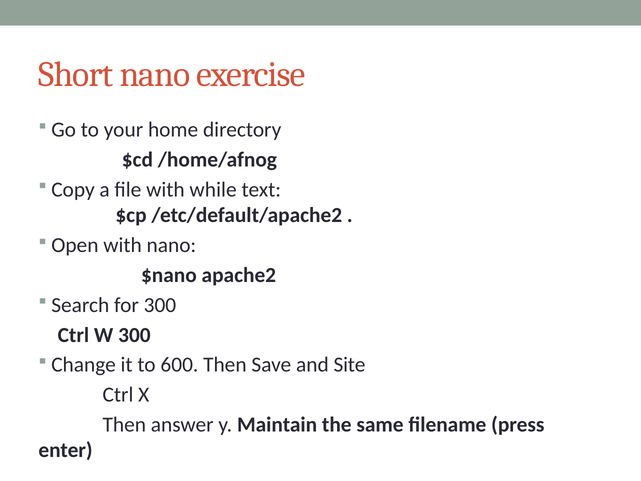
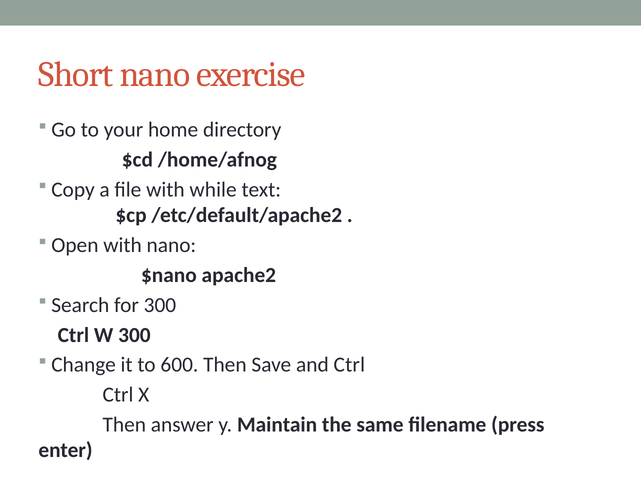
and Site: Site -> Ctrl
